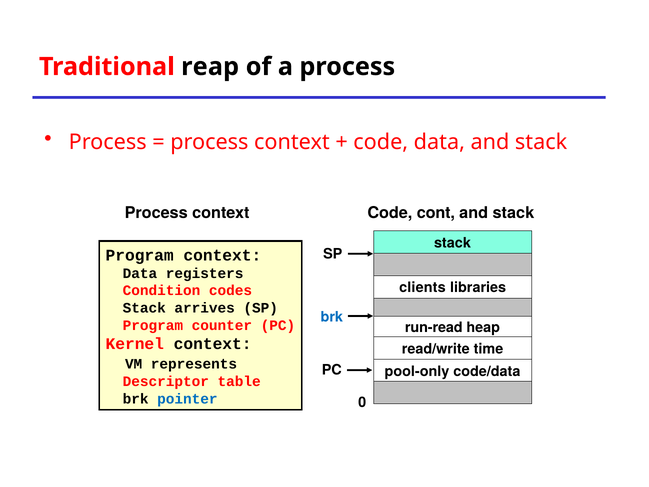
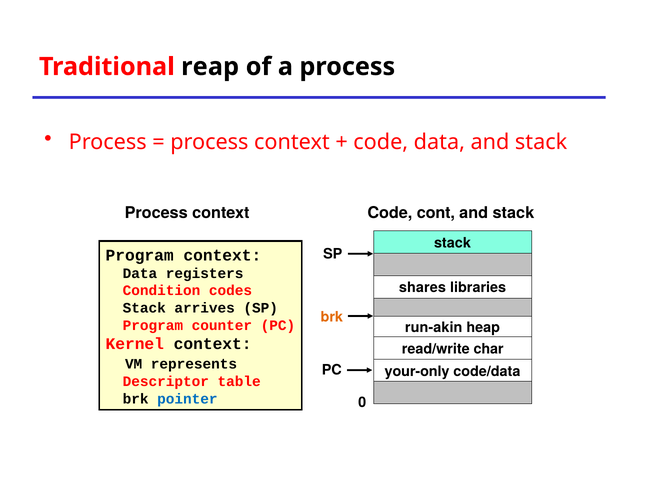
clients: clients -> shares
brk at (332, 317) colour: blue -> orange
run-read: run-read -> run-akin
time: time -> char
pool-only: pool-only -> your-only
